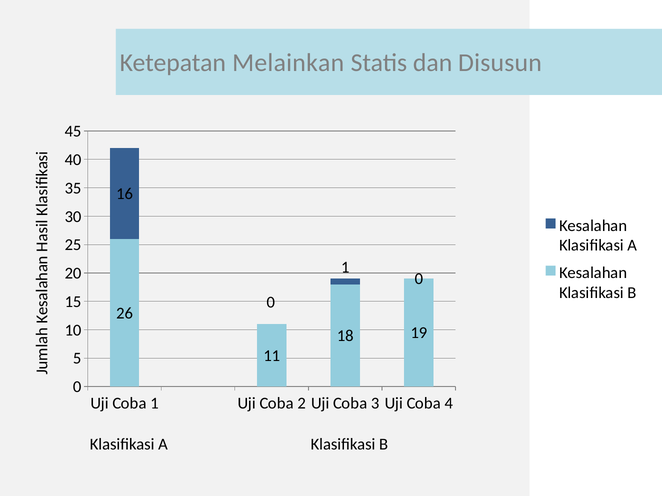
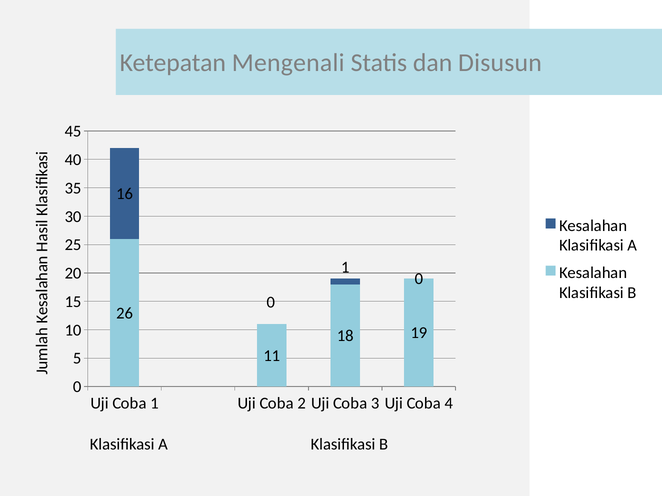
Melainkan: Melainkan -> Mengenali
